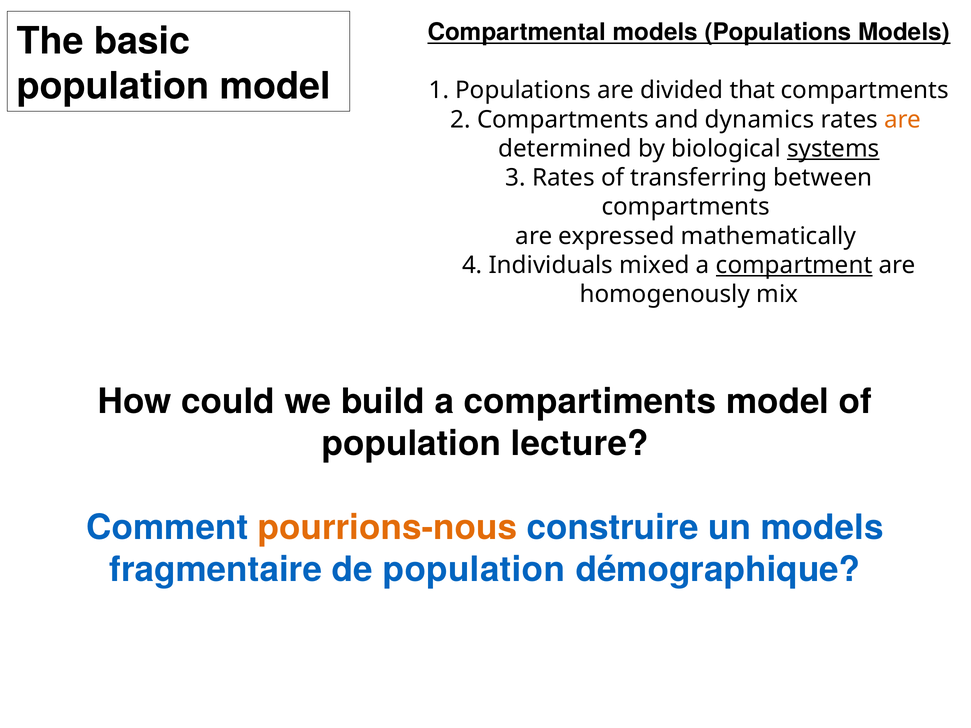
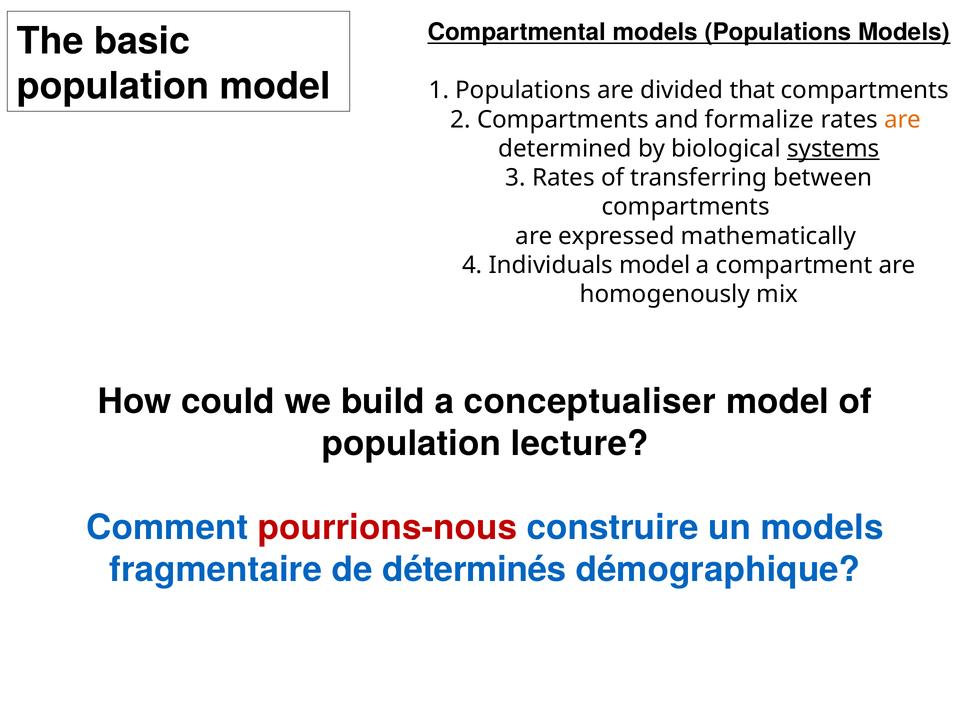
dynamics: dynamics -> formalize
Individuals mixed: mixed -> model
compartment underline: present -> none
compartiments: compartiments -> conceptualiser
pourrions-nous colour: orange -> red
de population: population -> déterminés
